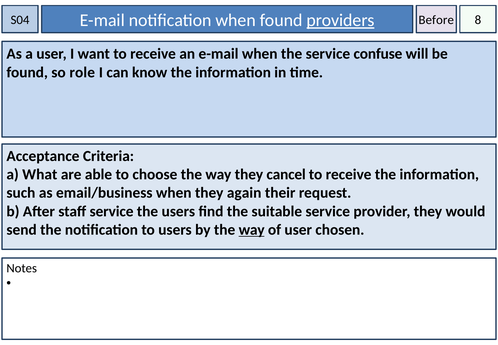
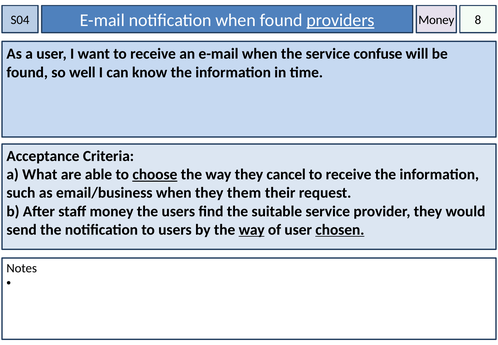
Before at (436, 20): Before -> Money
role: role -> well
choose underline: none -> present
again: again -> them
staff service: service -> money
chosen underline: none -> present
